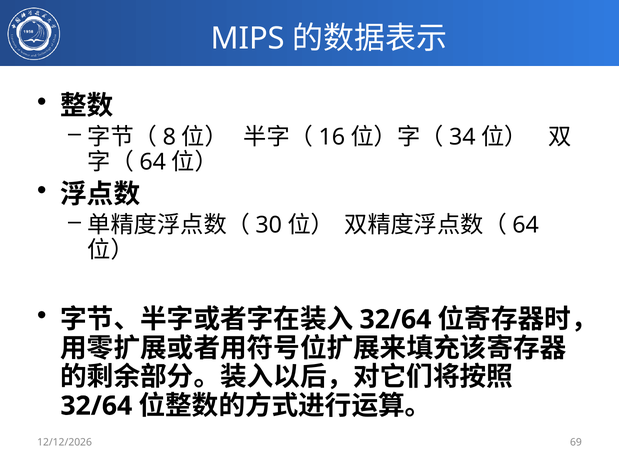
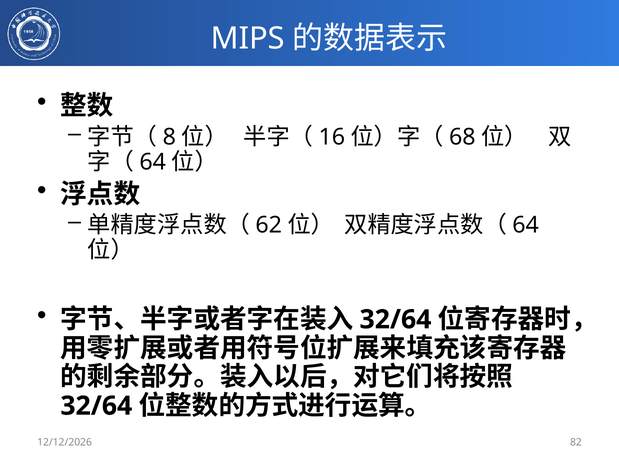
34: 34 -> 68
30: 30 -> 62
69: 69 -> 82
